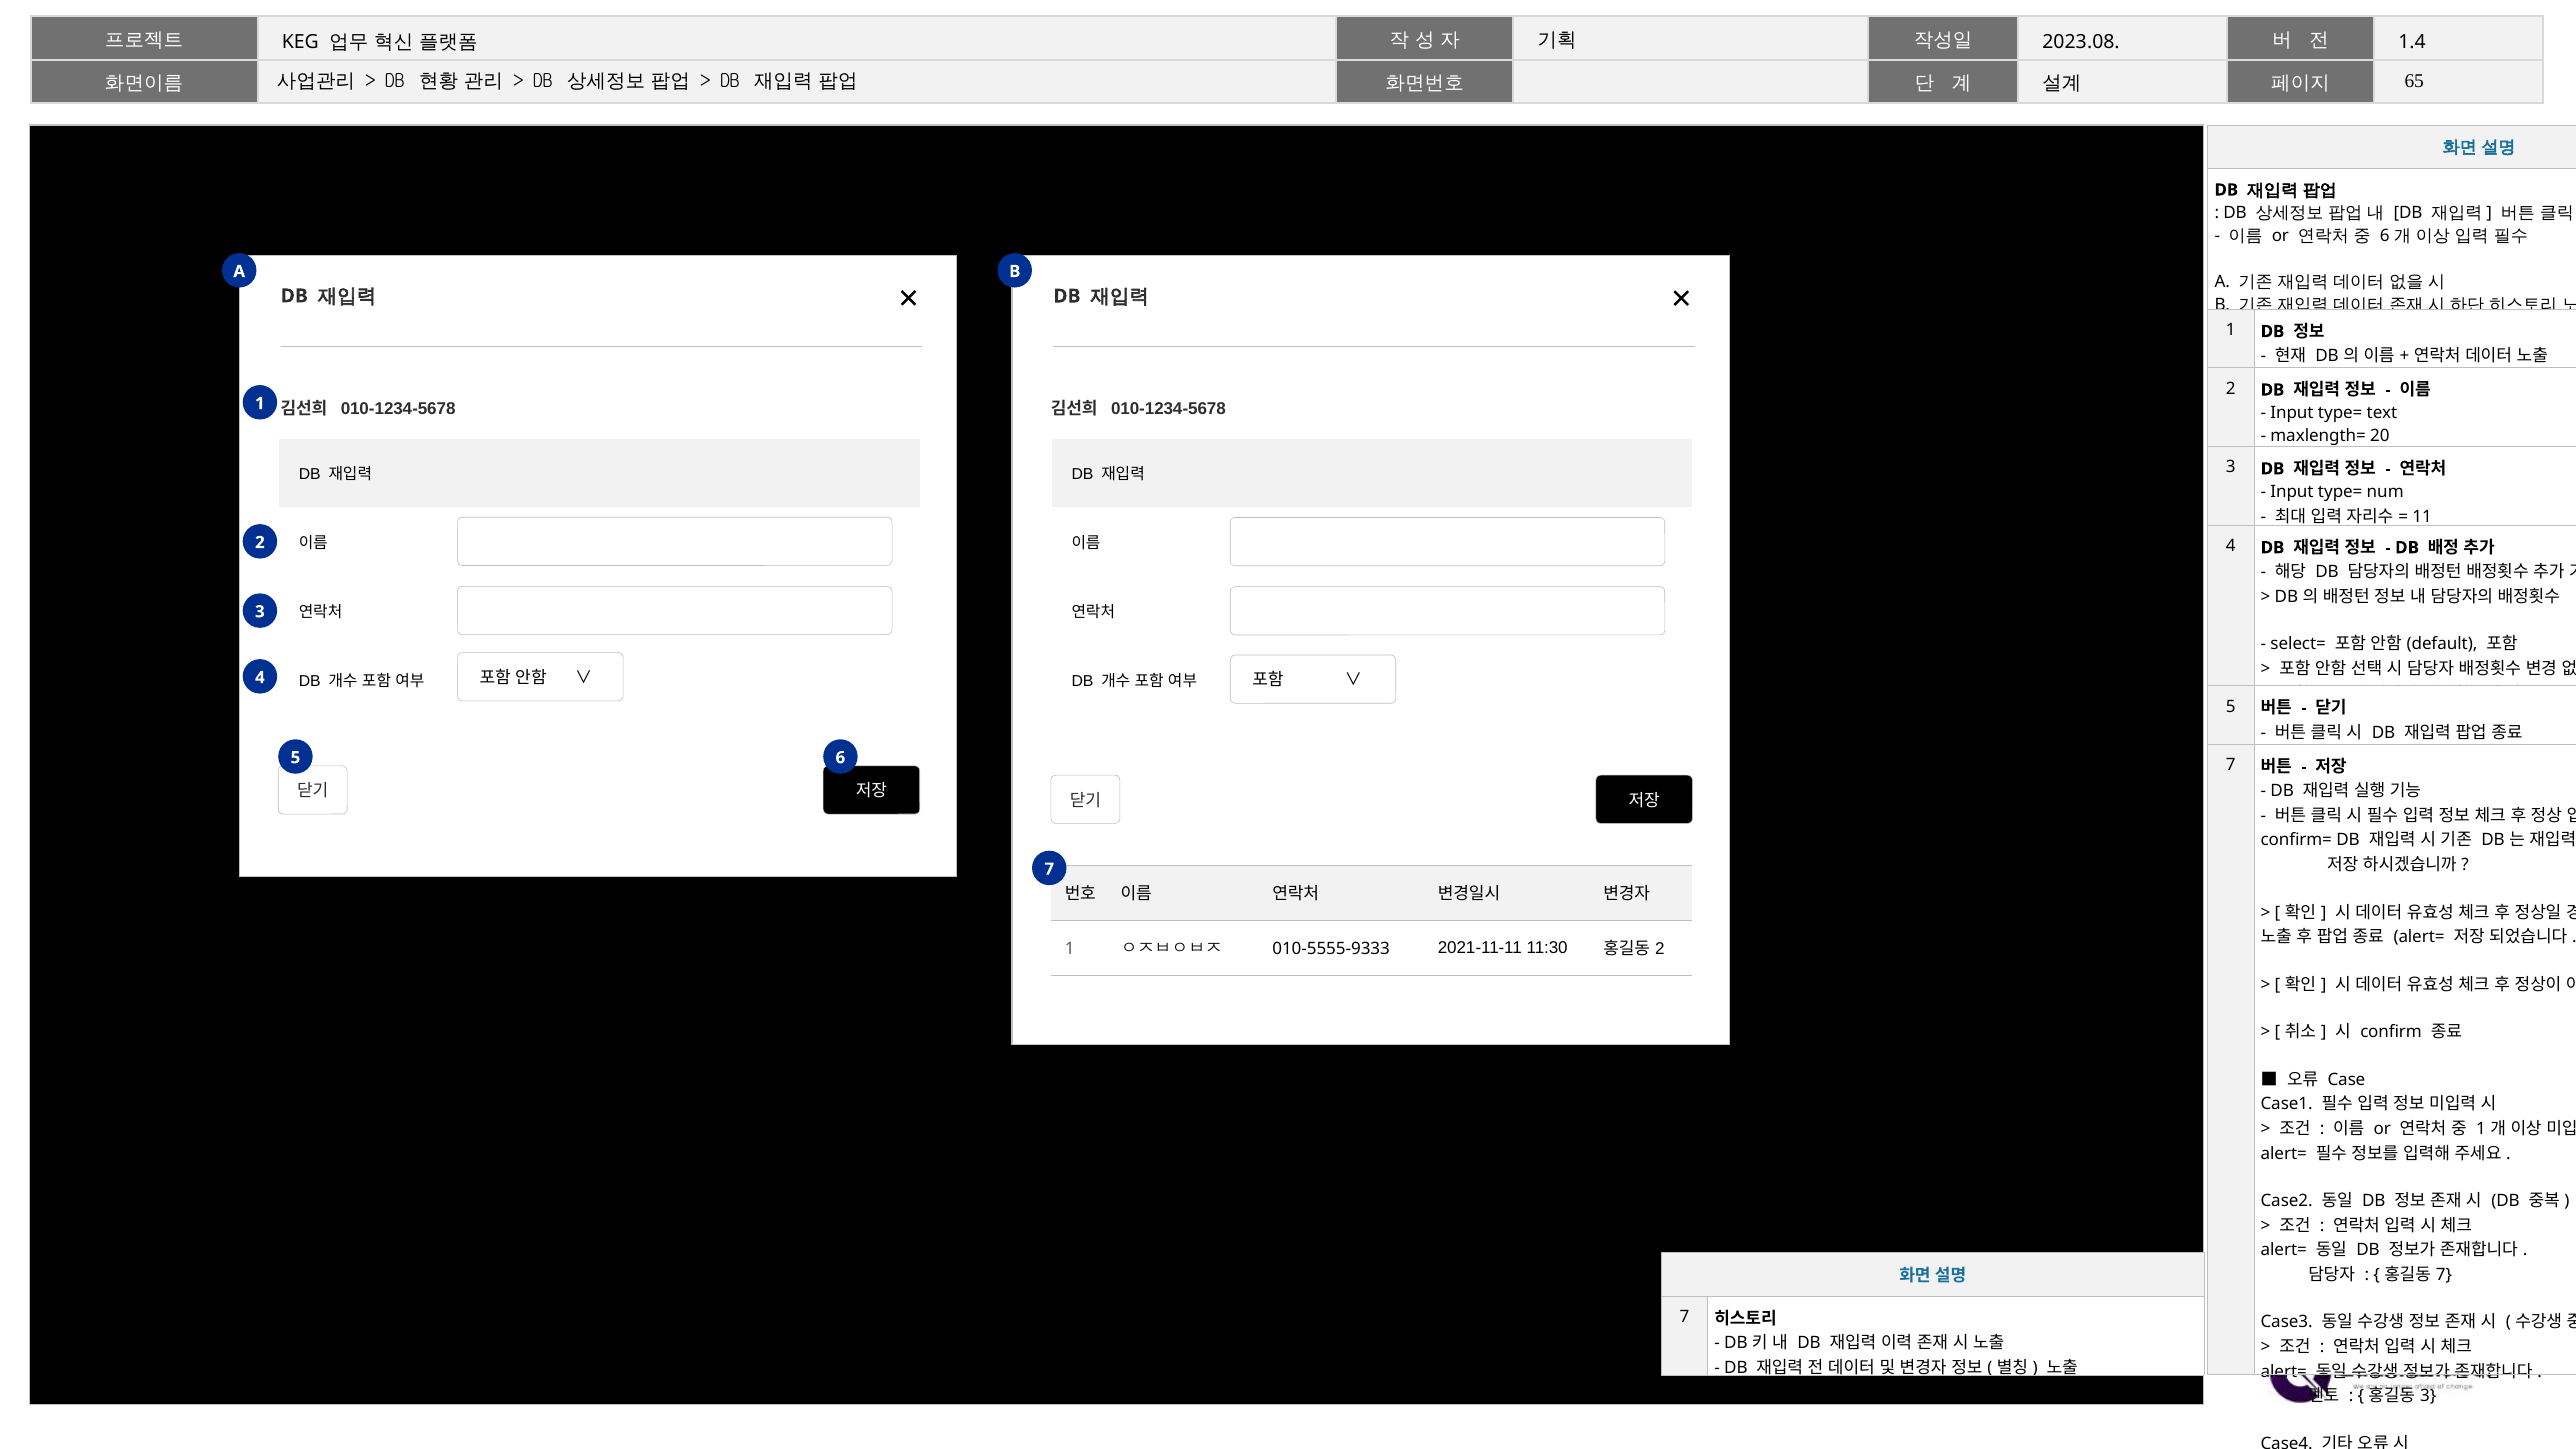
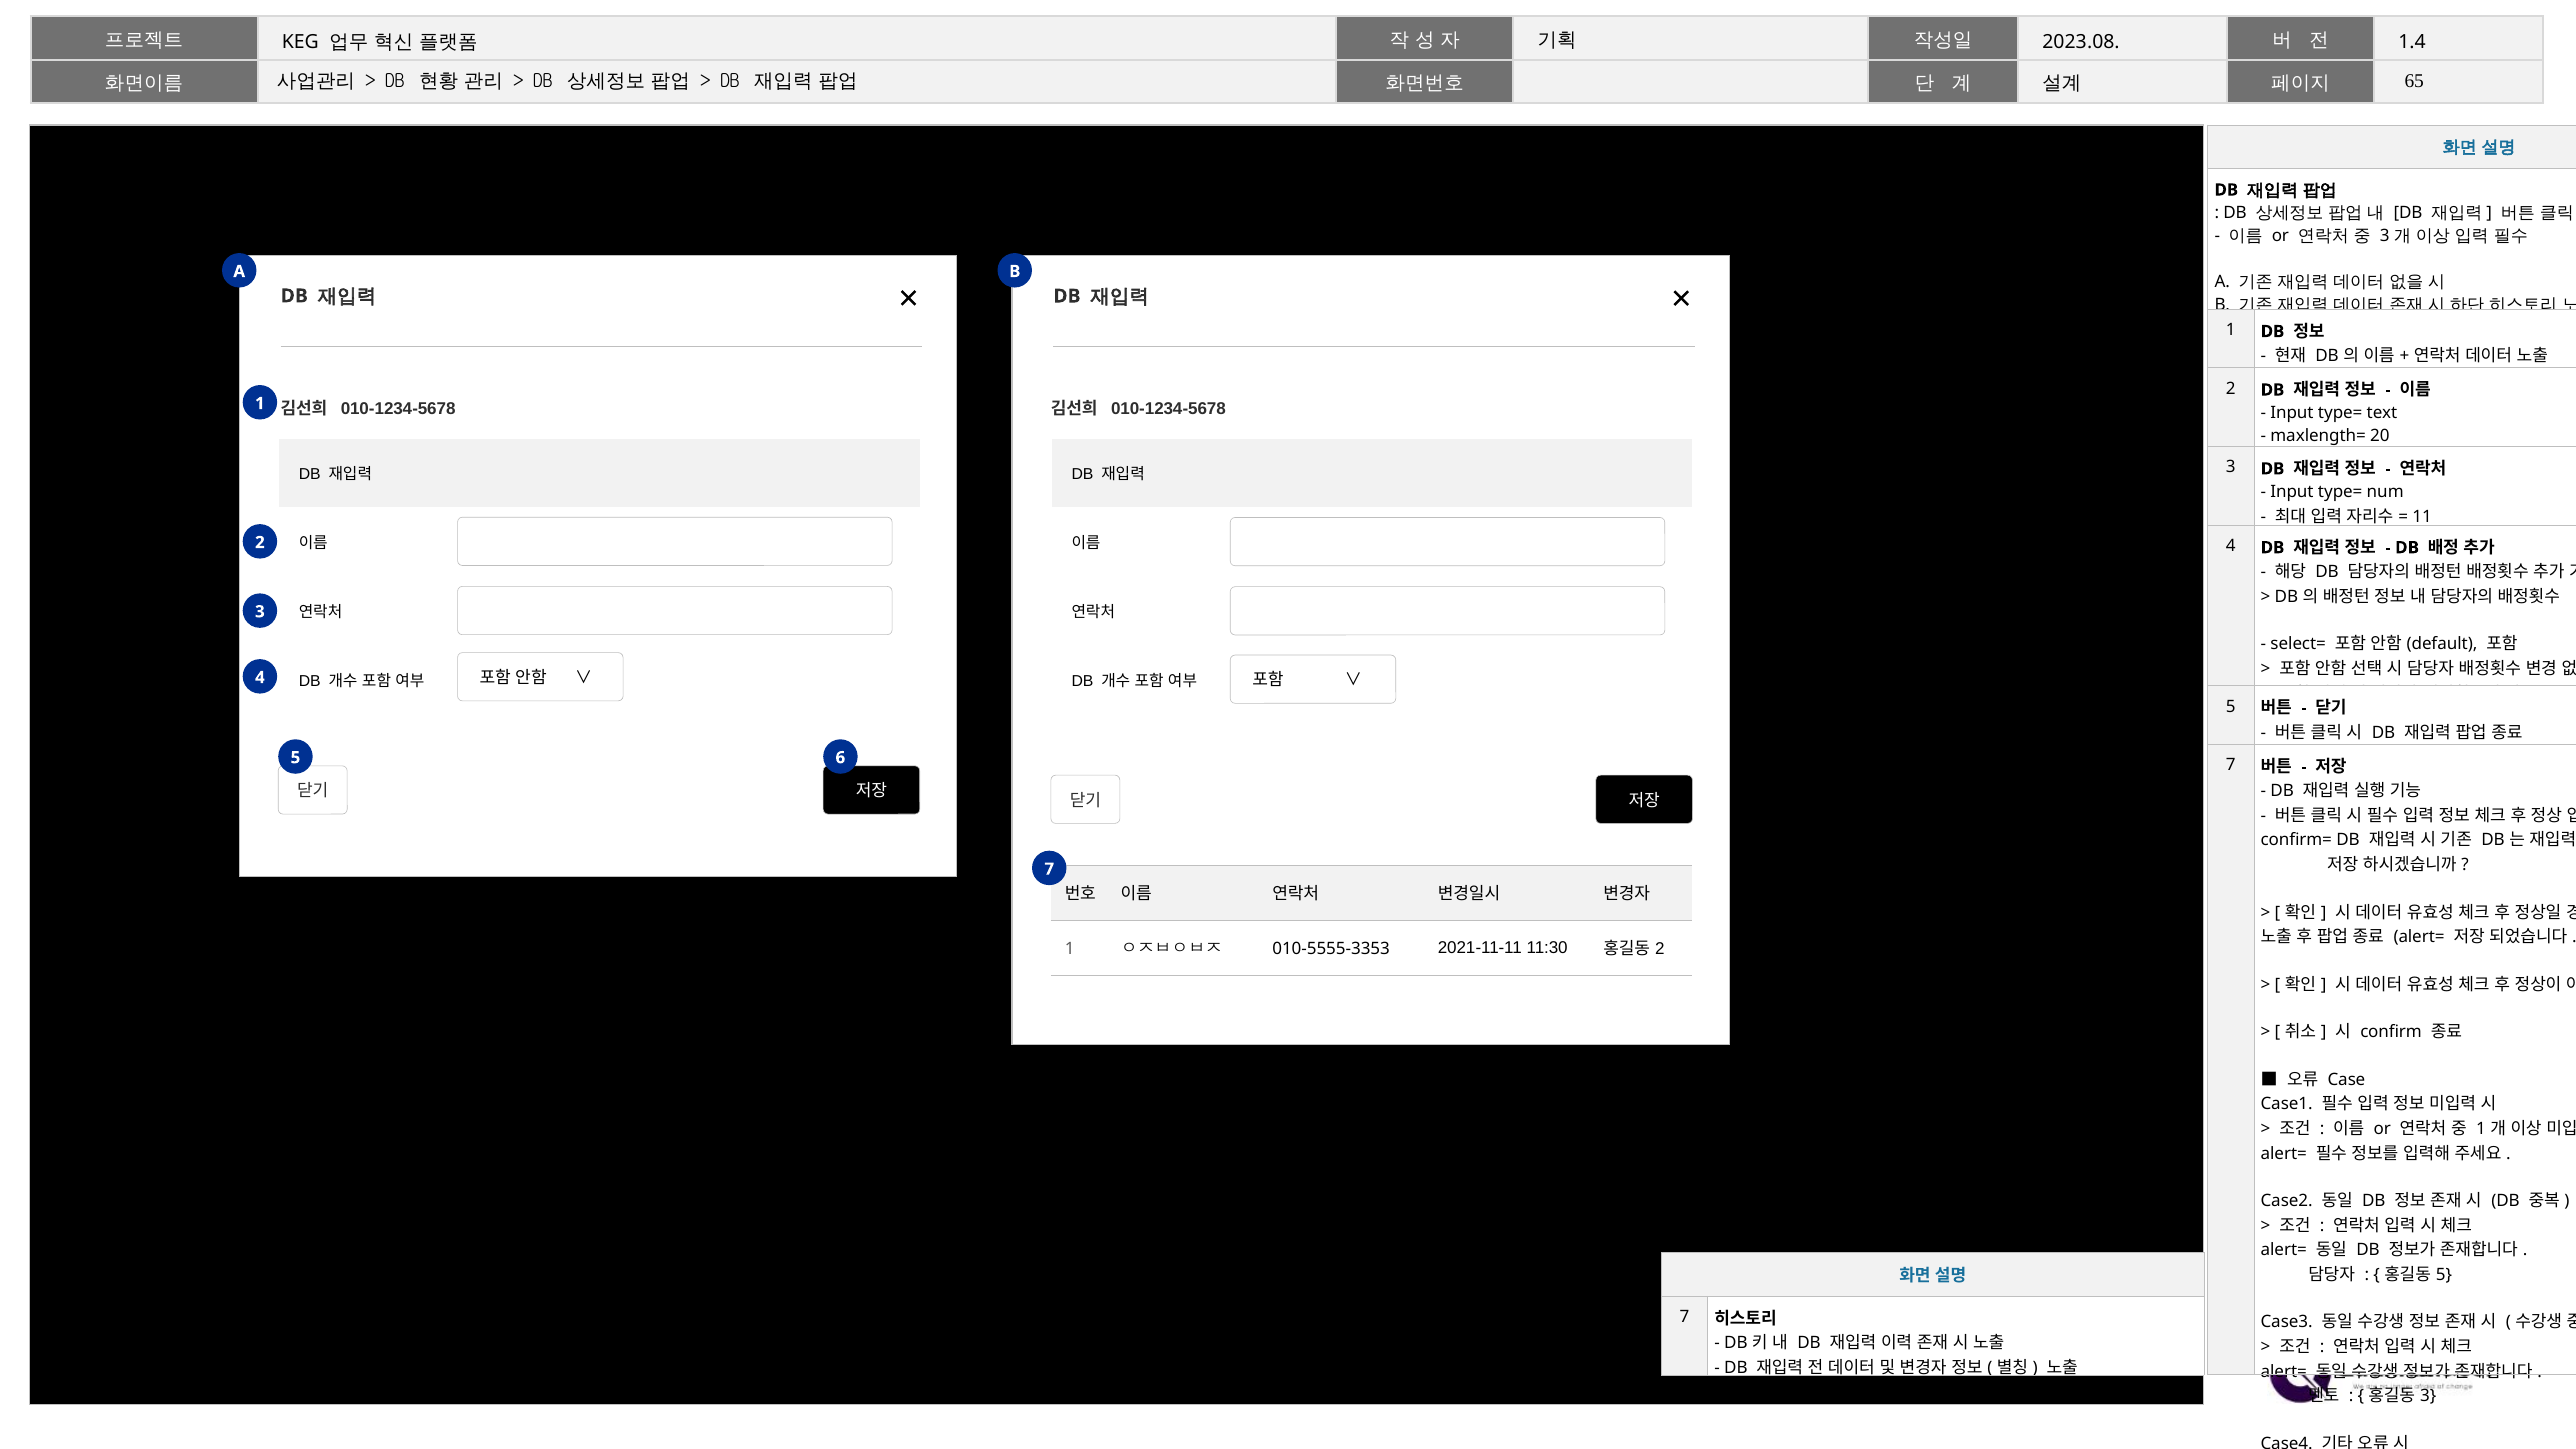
6 at (2385, 236): 6 -> 3
010-5555-9333: 010-5555-9333 -> 010-5555-3353
7 at (2444, 1275): 7 -> 5
